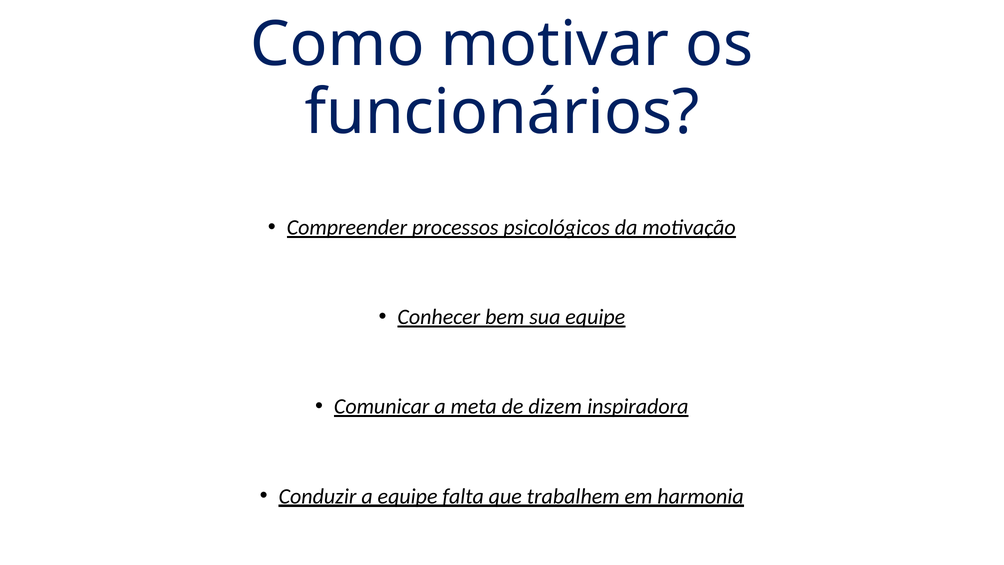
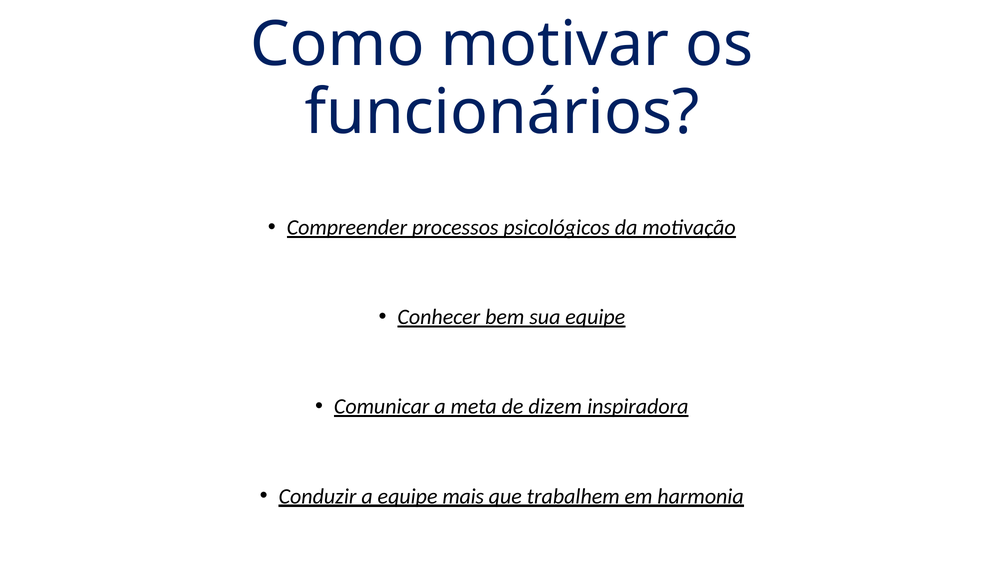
falta: falta -> mais
